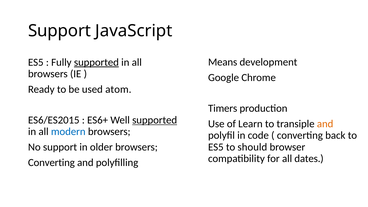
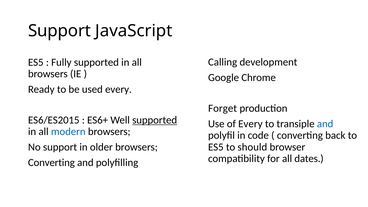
Means: Means -> Calling
supported at (96, 62) underline: present -> none
used atom: atom -> every
Timers: Timers -> Forget
of Learn: Learn -> Every
and at (325, 124) colour: orange -> blue
